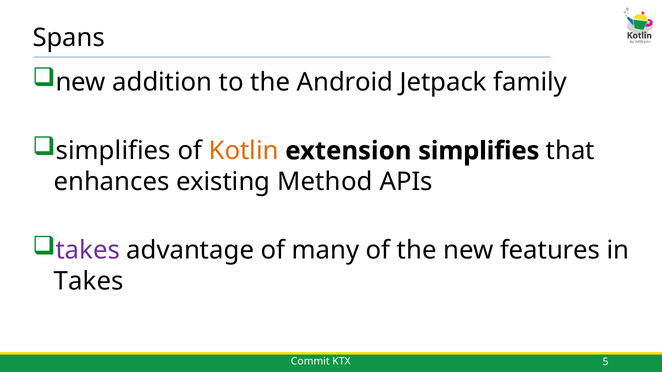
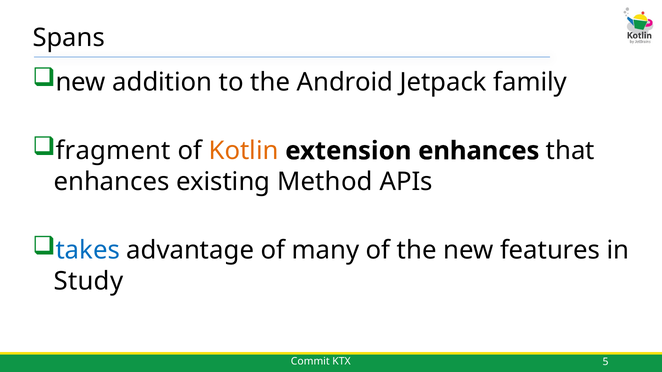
simplifies at (113, 151): simplifies -> fragment
extension simplifies: simplifies -> enhances
takes at (88, 251) colour: purple -> blue
Takes at (89, 282): Takes -> Study
